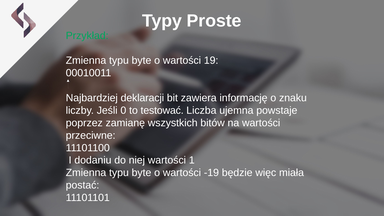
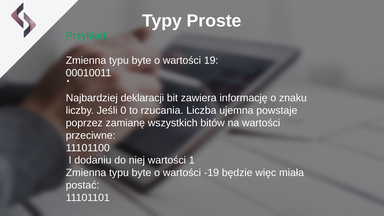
testować: testować -> rzucania
